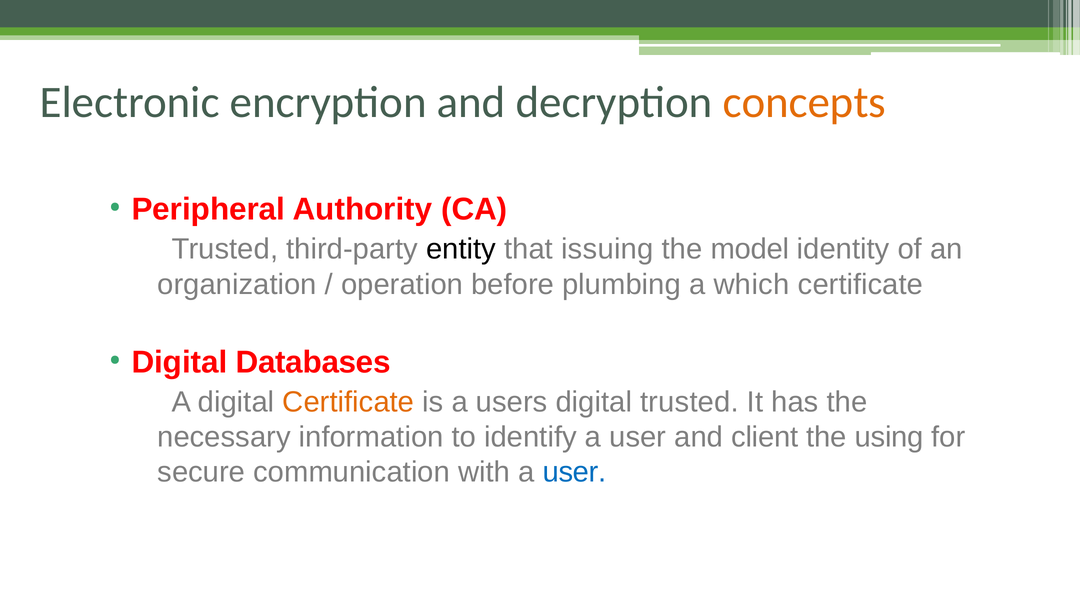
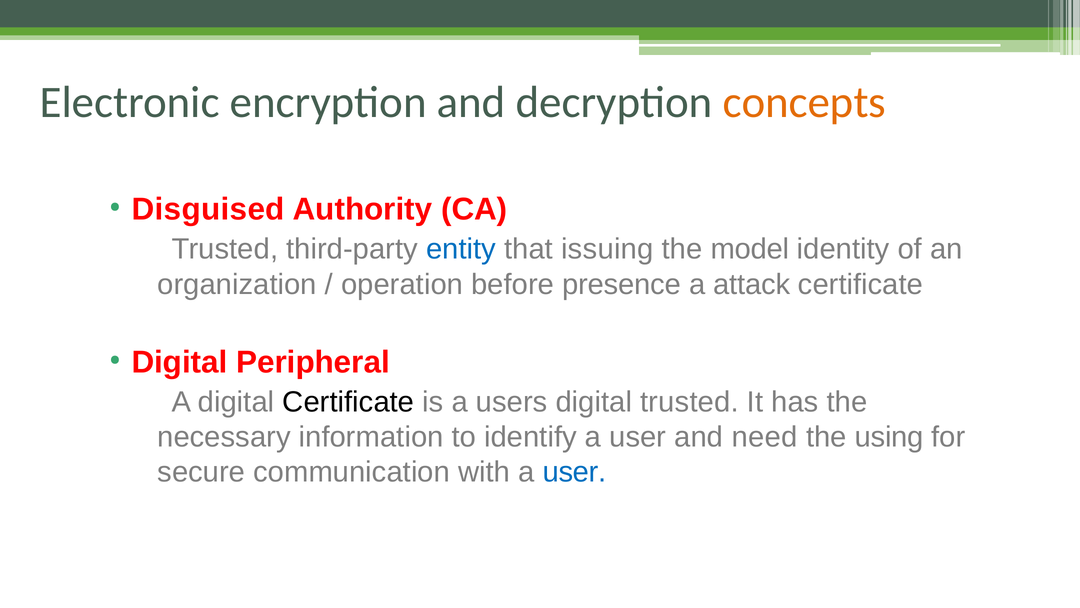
Peripheral: Peripheral -> Disguised
entity colour: black -> blue
plumbing: plumbing -> presence
which: which -> attack
Databases: Databases -> Peripheral
Certificate at (348, 402) colour: orange -> black
client: client -> need
